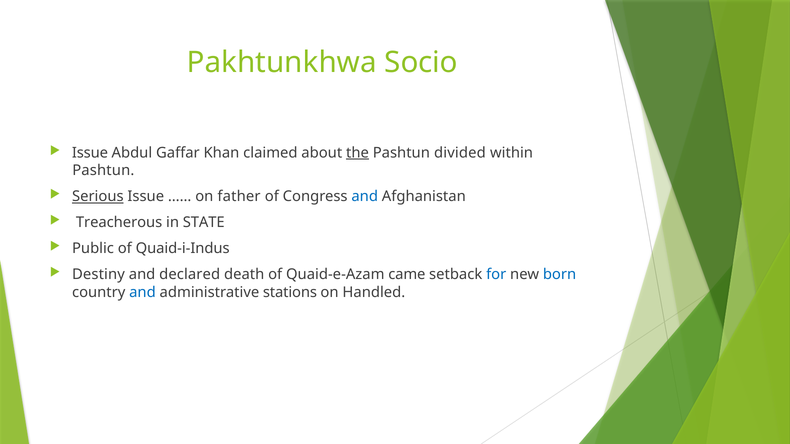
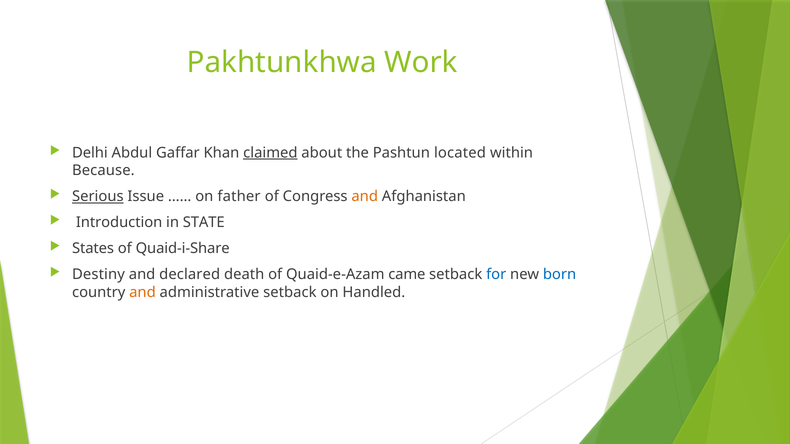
Socio: Socio -> Work
Issue at (90, 153): Issue -> Delhi
claimed underline: none -> present
the underline: present -> none
divided: divided -> located
Pashtun at (103, 171): Pashtun -> Because
and at (365, 197) colour: blue -> orange
Treacherous: Treacherous -> Introduction
Public: Public -> States
Quaid-i-Indus: Quaid-i-Indus -> Quaid-i-Share
and at (142, 292) colour: blue -> orange
administrative stations: stations -> setback
